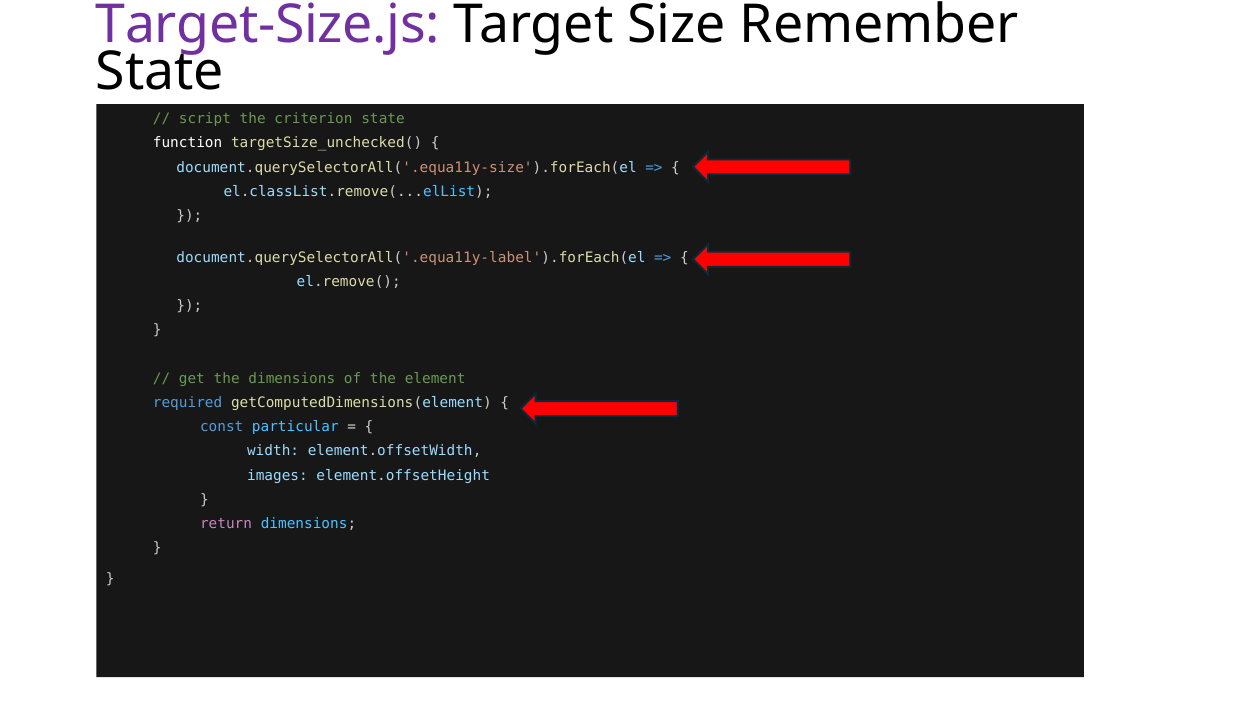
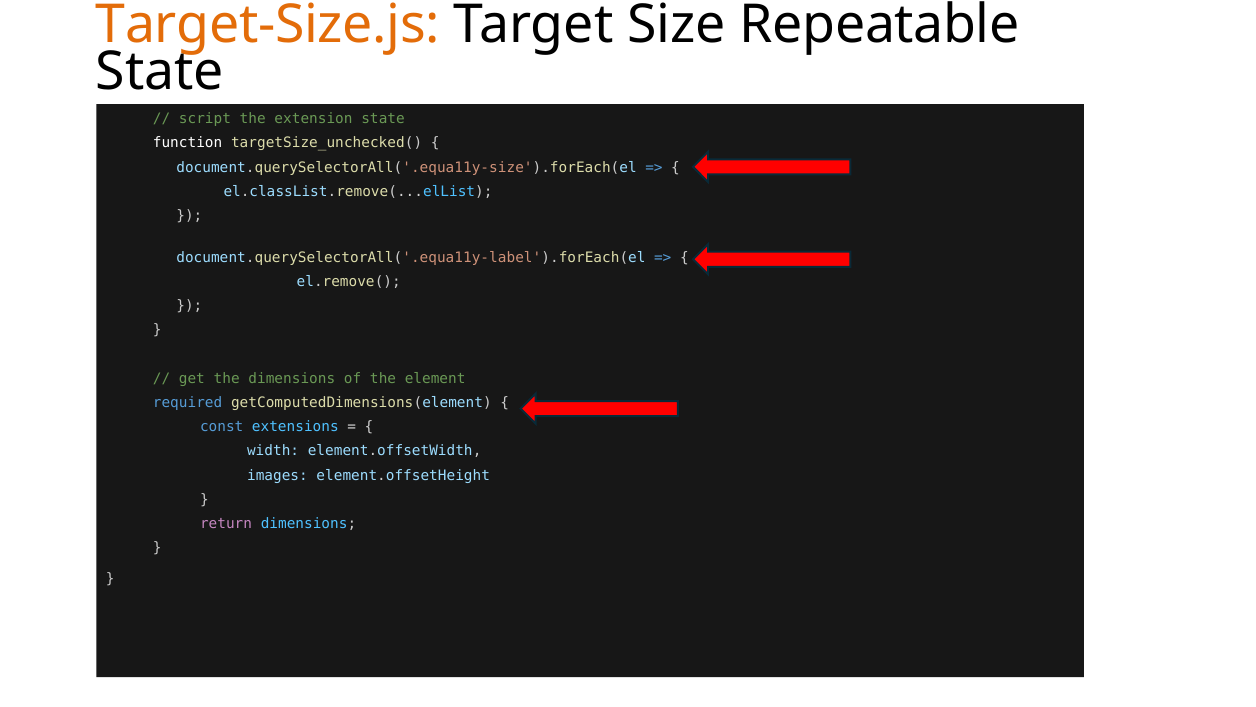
Target-Size.js colour: purple -> orange
Remember: Remember -> Repeatable
criterion: criterion -> extension
particular: particular -> extensions
